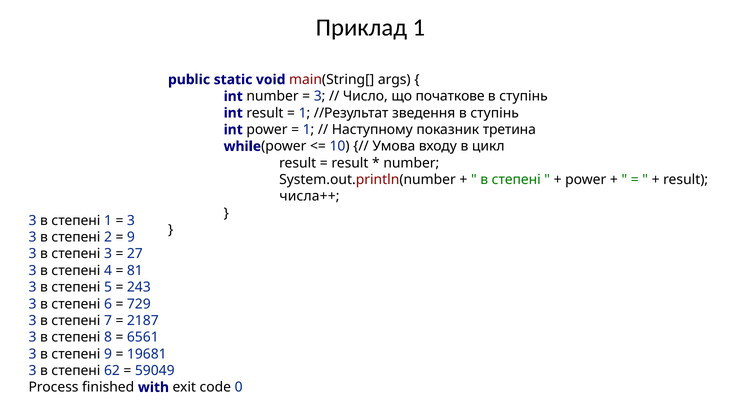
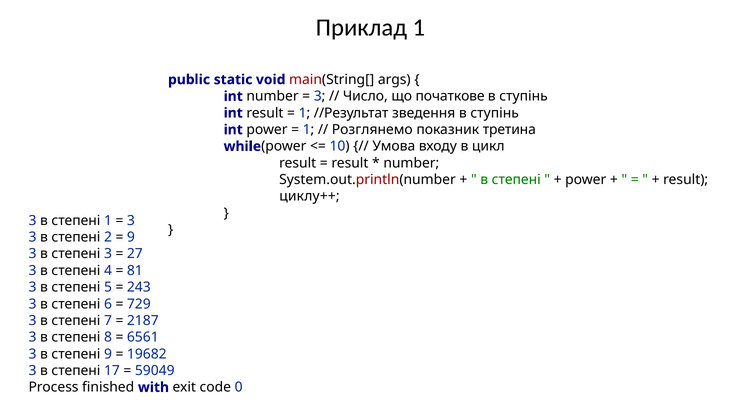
Наступному: Наступному -> Розглянемо
числа++: числа++ -> циклу++
19681: 19681 -> 19682
62: 62 -> 17
